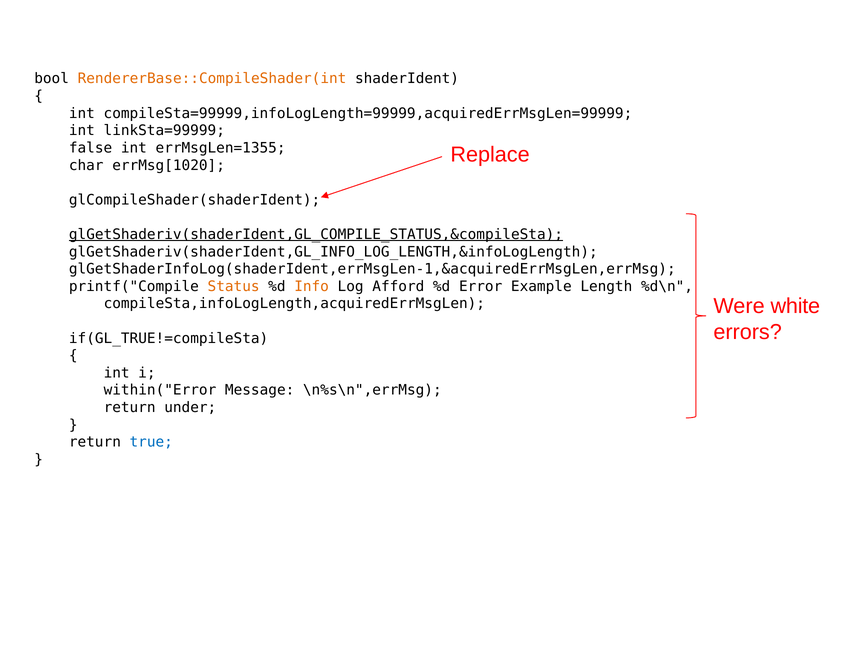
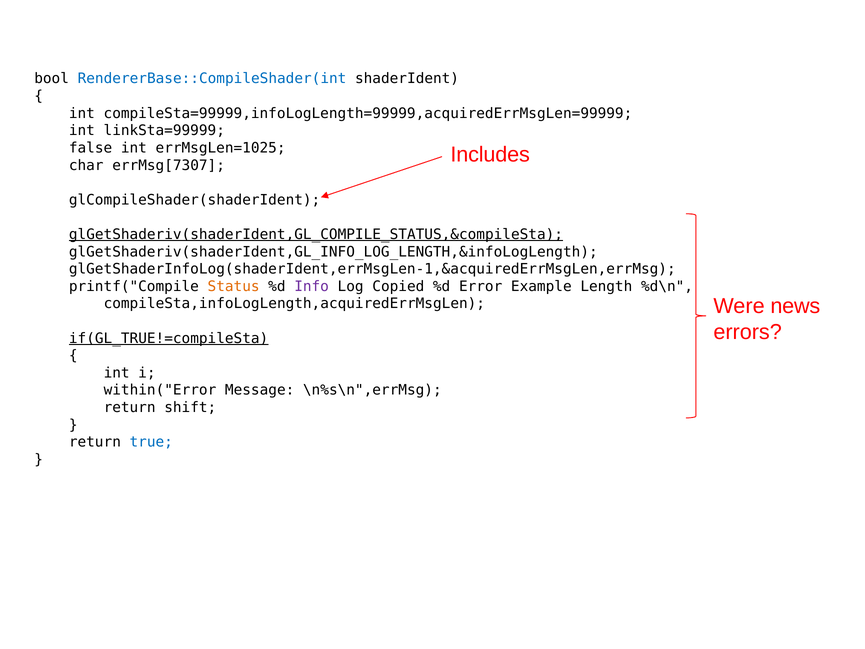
RendererBase::CompileShader(int colour: orange -> blue
errMsgLen=1355: errMsgLen=1355 -> errMsgLen=1025
Replace: Replace -> Includes
errMsg[1020: errMsg[1020 -> errMsg[7307
Info colour: orange -> purple
Afford: Afford -> Copied
white: white -> news
if(GL_TRUE!=compileSta underline: none -> present
under: under -> shift
